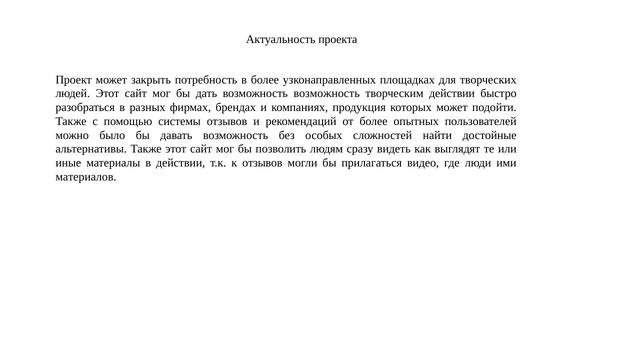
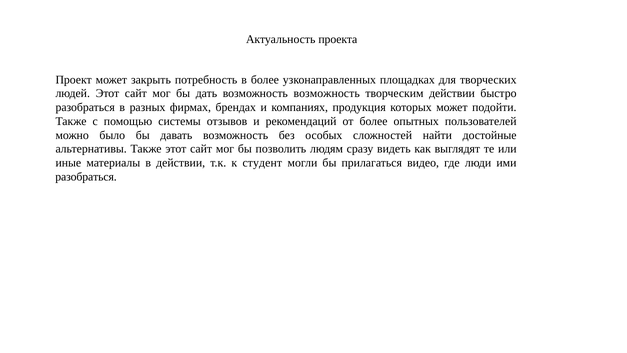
к отзывов: отзывов -> студент
материалов at (86, 176): материалов -> разобраться
